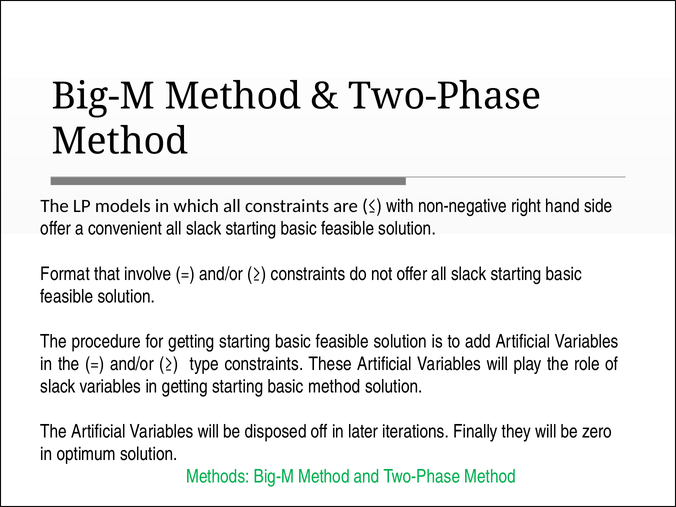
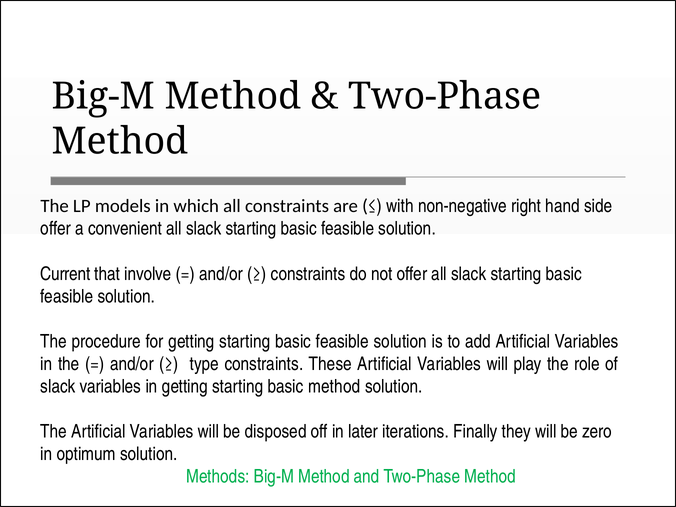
Format: Format -> Current
